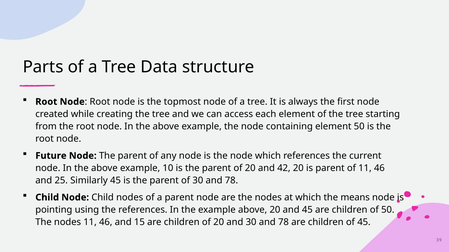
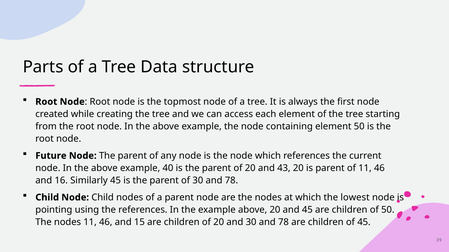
10: 10 -> 40
42: 42 -> 43
25: 25 -> 16
means: means -> lowest
